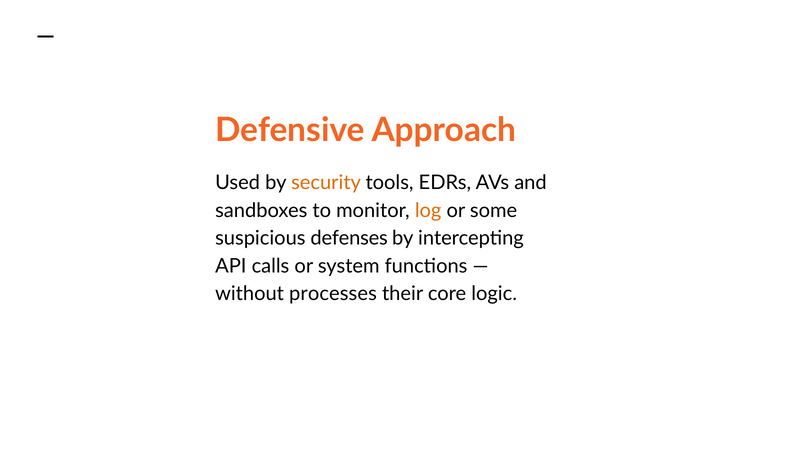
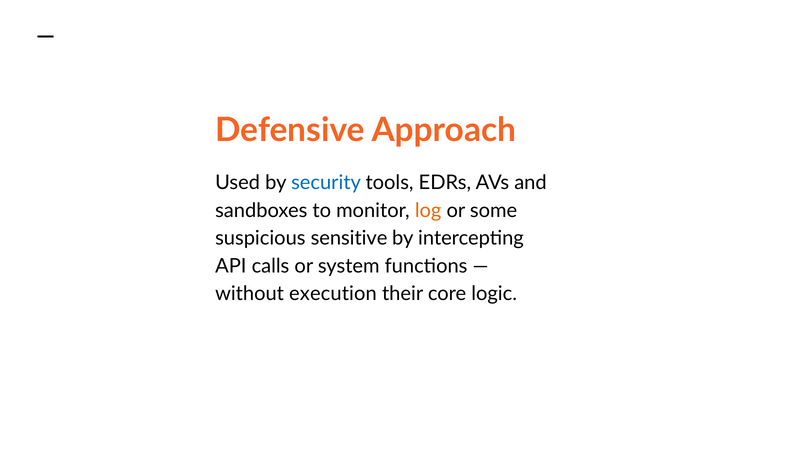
security colour: orange -> blue
defenses: defenses -> sensitive
processes: processes -> execution
